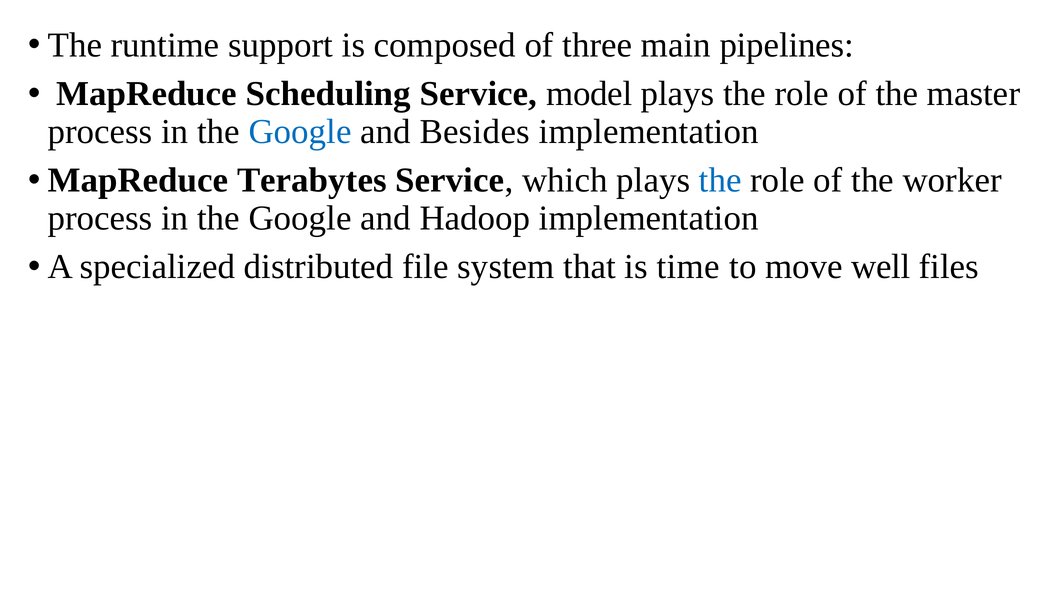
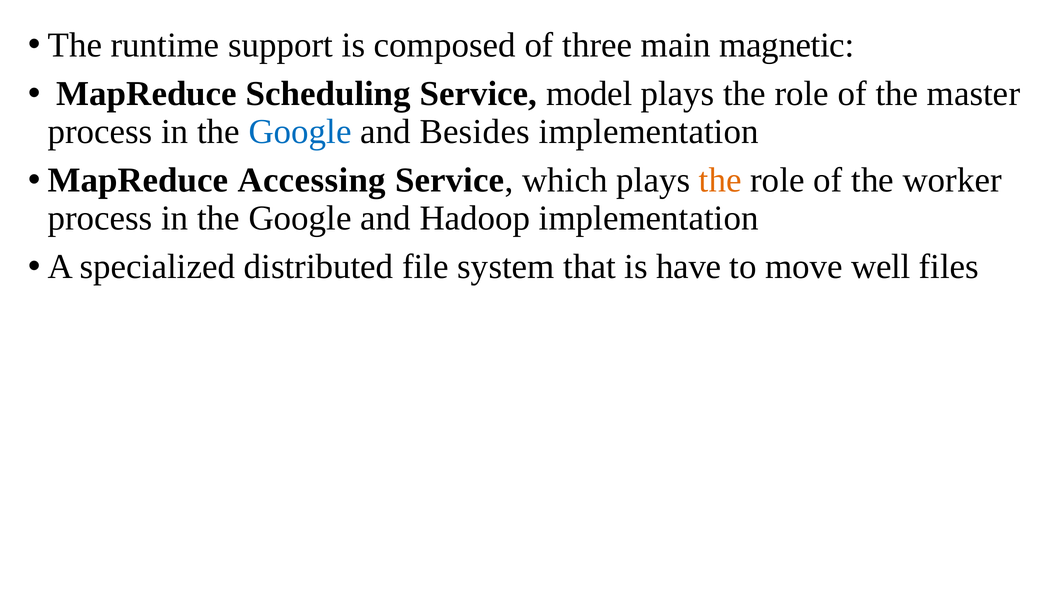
pipelines: pipelines -> magnetic
Terabytes: Terabytes -> Accessing
the at (720, 180) colour: blue -> orange
time: time -> have
